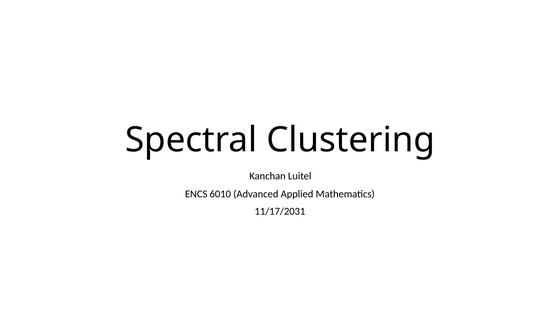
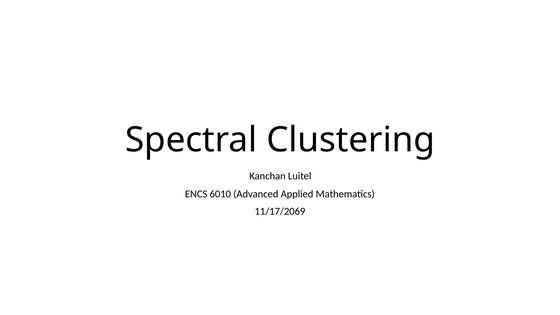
11/17/2031: 11/17/2031 -> 11/17/2069
